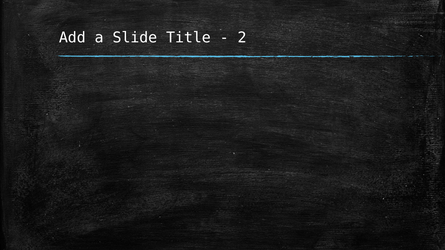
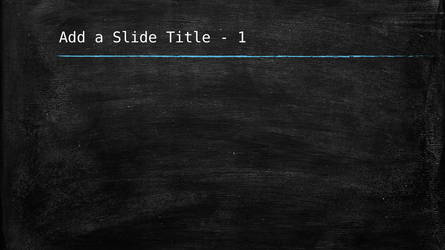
2: 2 -> 1
